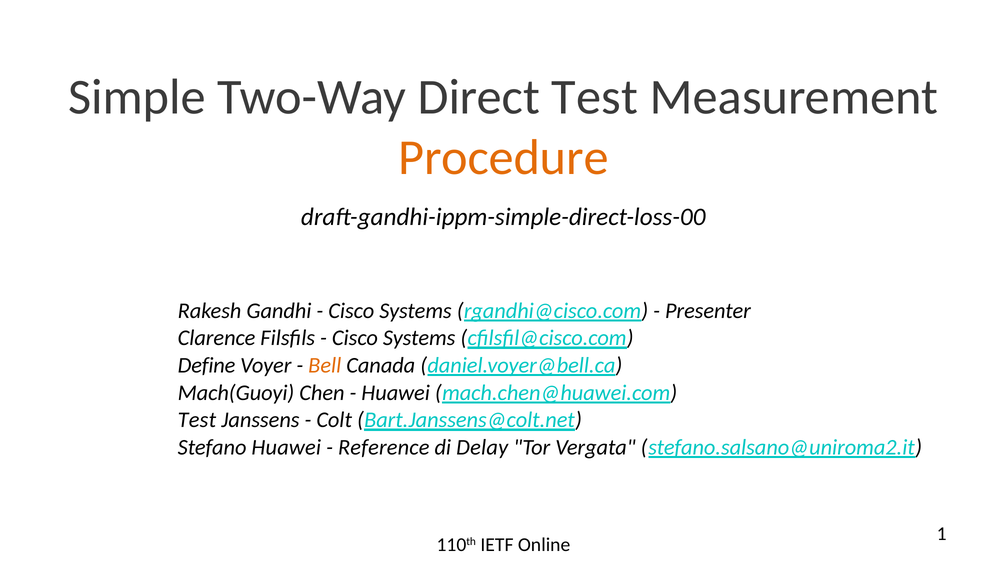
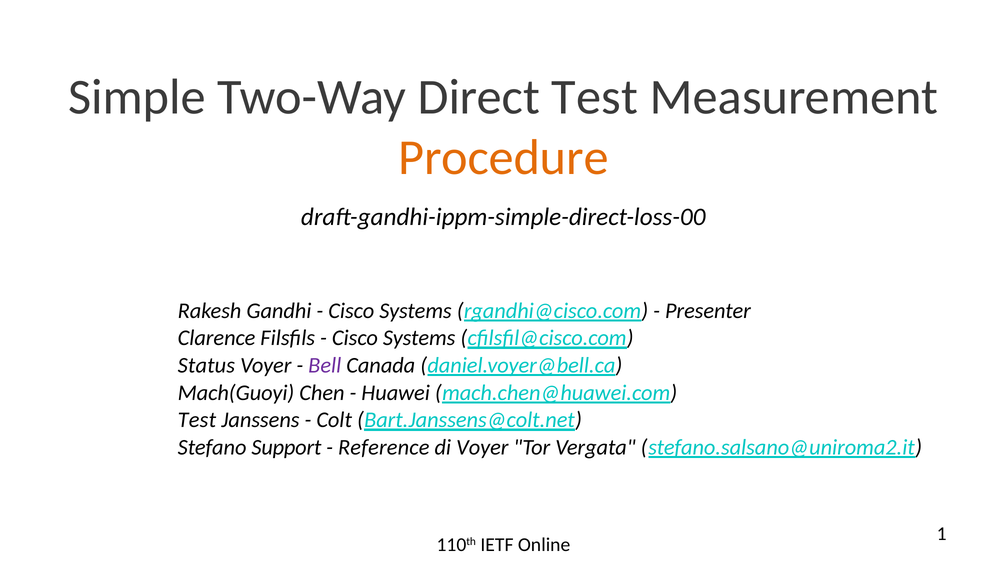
Define: Define -> Status
Bell colour: orange -> purple
Stefano Huawei: Huawei -> Support
di Delay: Delay -> Voyer
